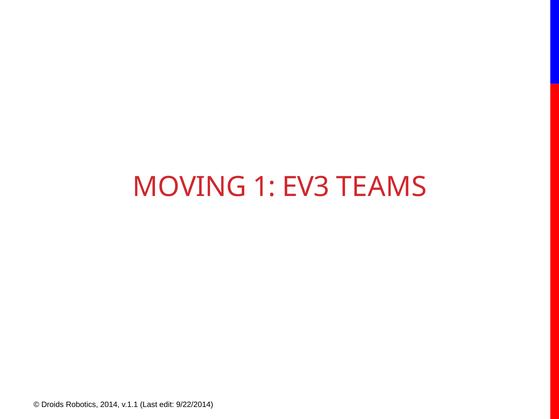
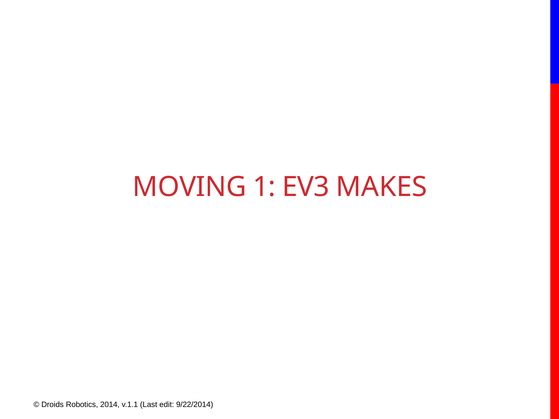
TEAMS: TEAMS -> MAKES
